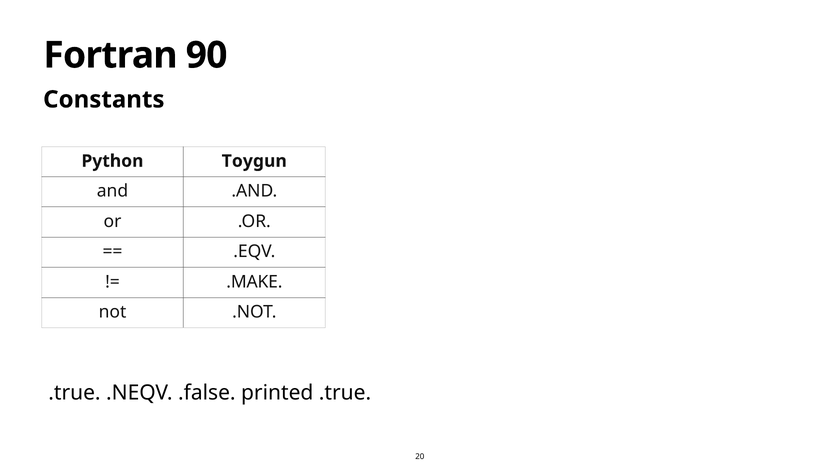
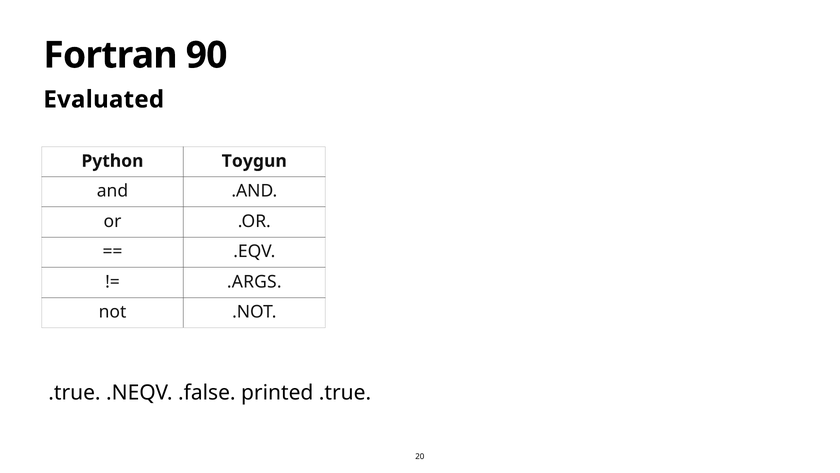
Constants: Constants -> Evaluated
.MAKE: .MAKE -> .ARGS
